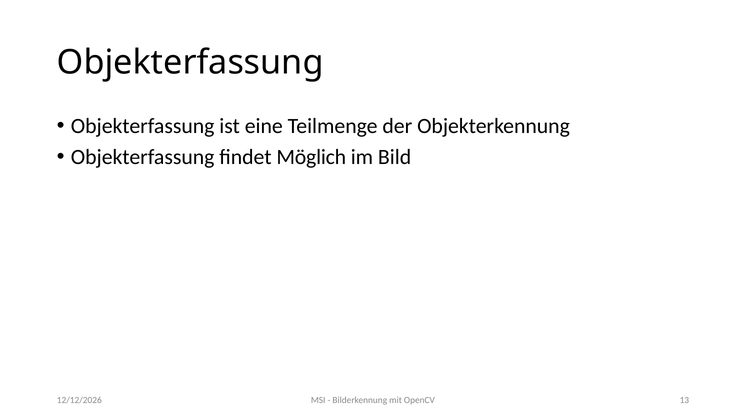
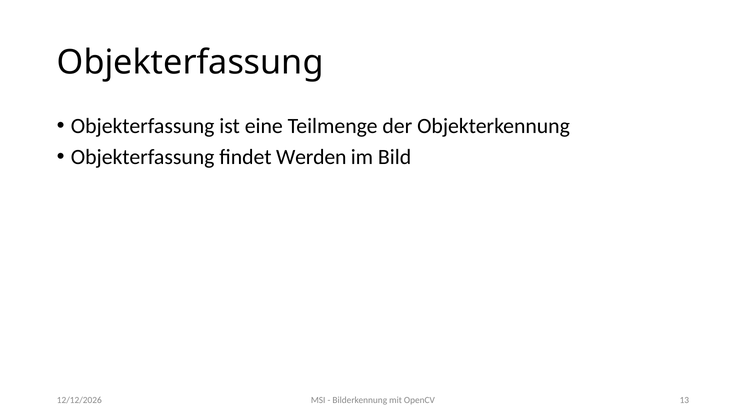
Möglich: Möglich -> Werden
